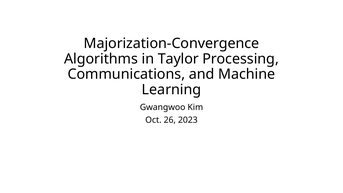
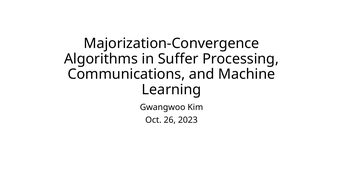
Taylor: Taylor -> Suffer
